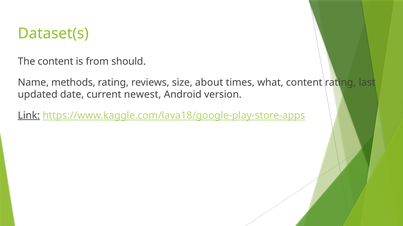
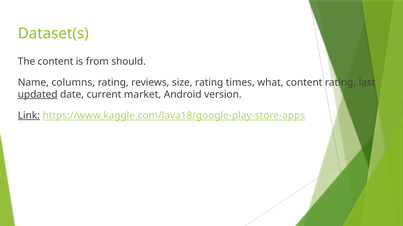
methods: methods -> columns
size about: about -> rating
updated underline: none -> present
newest: newest -> market
